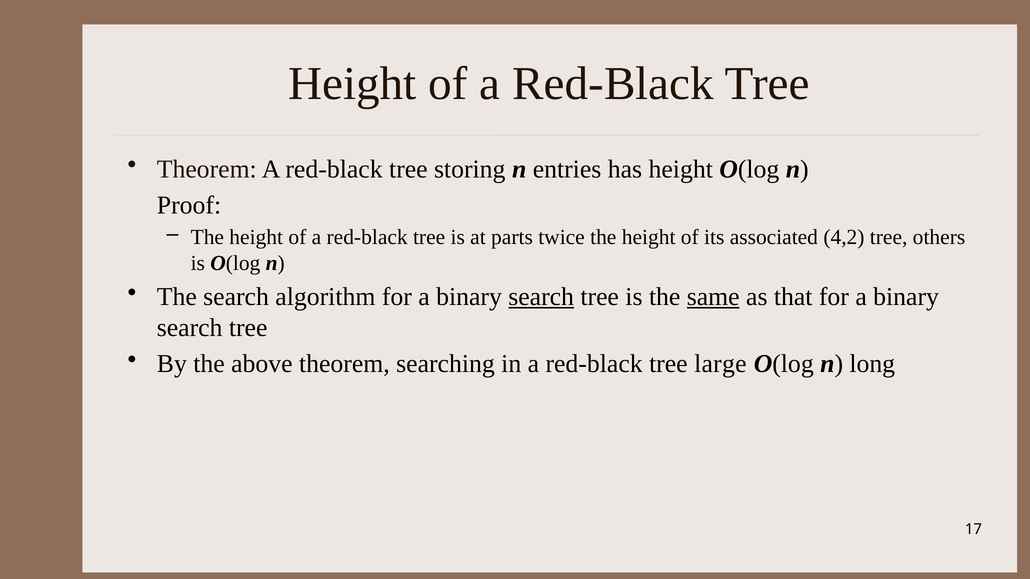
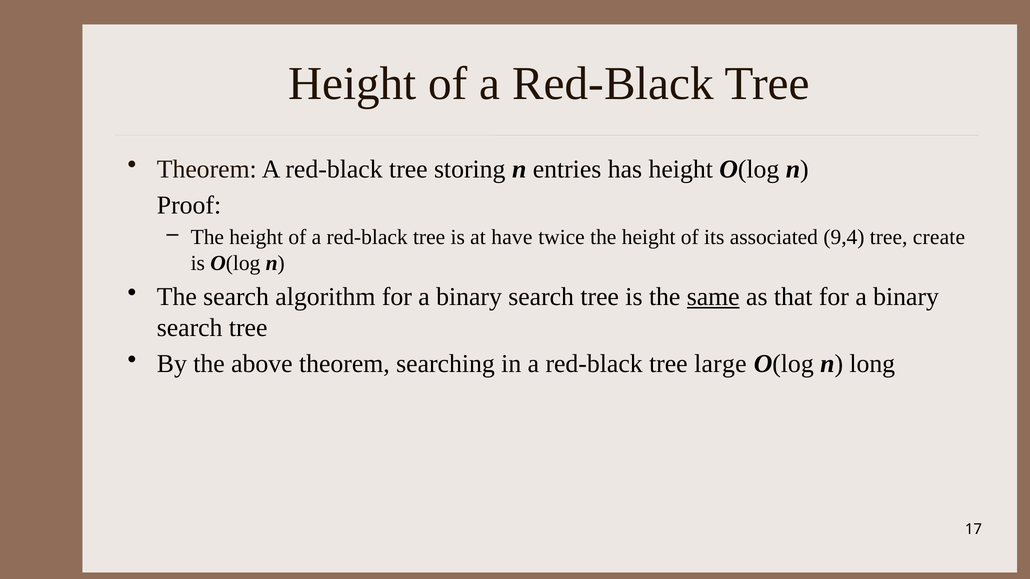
parts: parts -> have
4,2: 4,2 -> 9,4
others: others -> create
search at (541, 297) underline: present -> none
